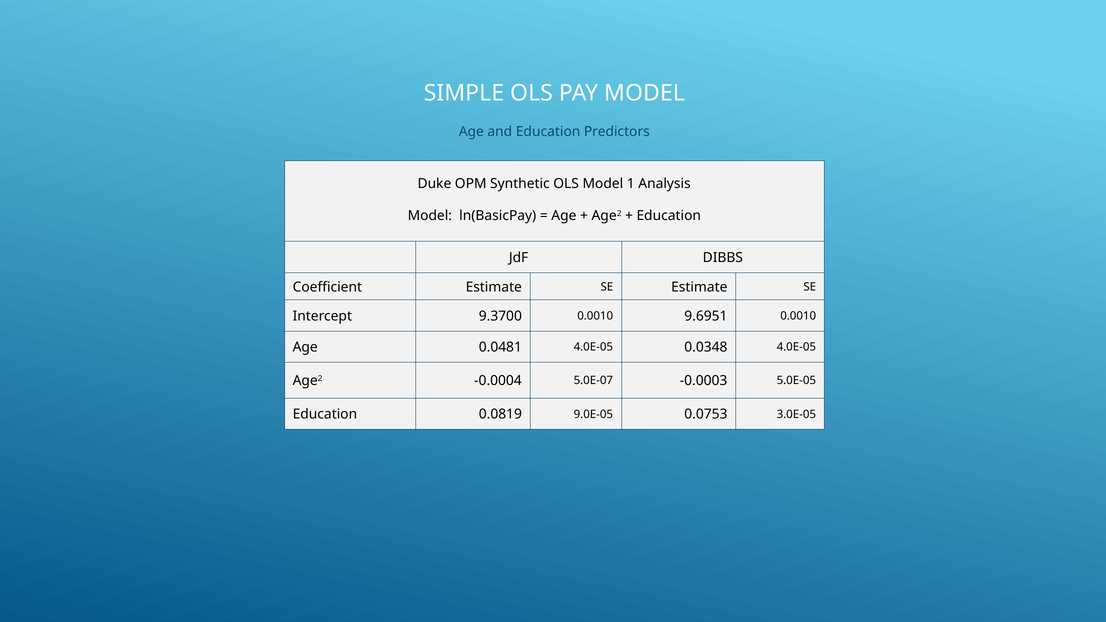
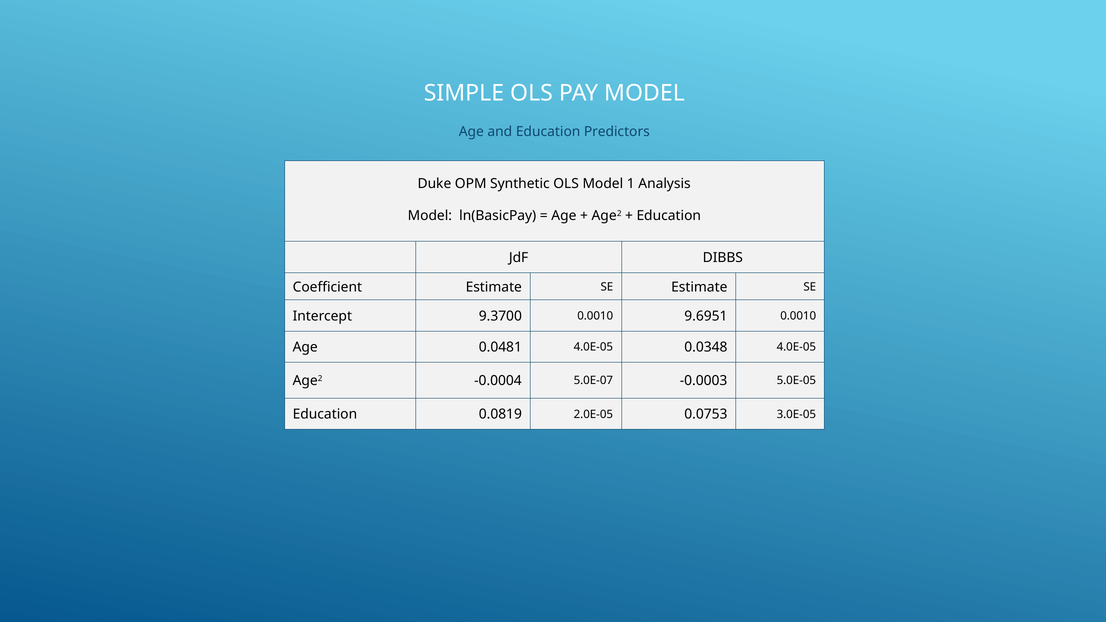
9.0E-05: 9.0E-05 -> 2.0E-05
